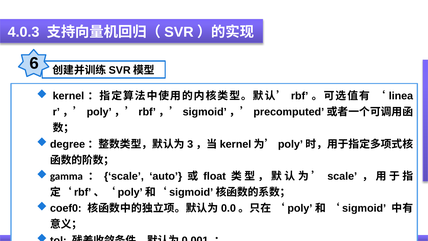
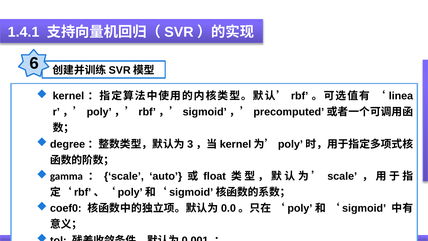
4.0.3: 4.0.3 -> 1.4.1
